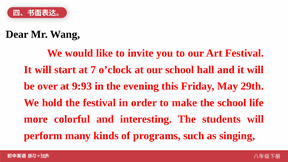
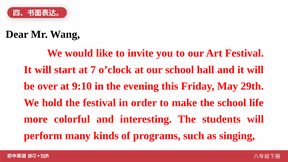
9:93: 9:93 -> 9:10
